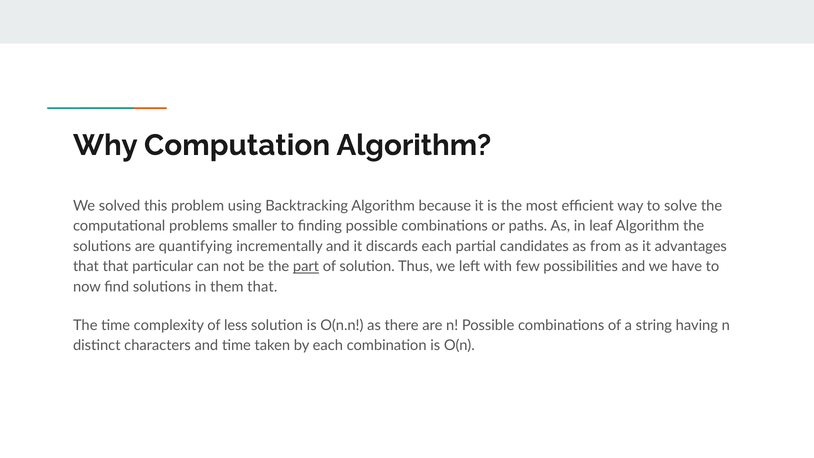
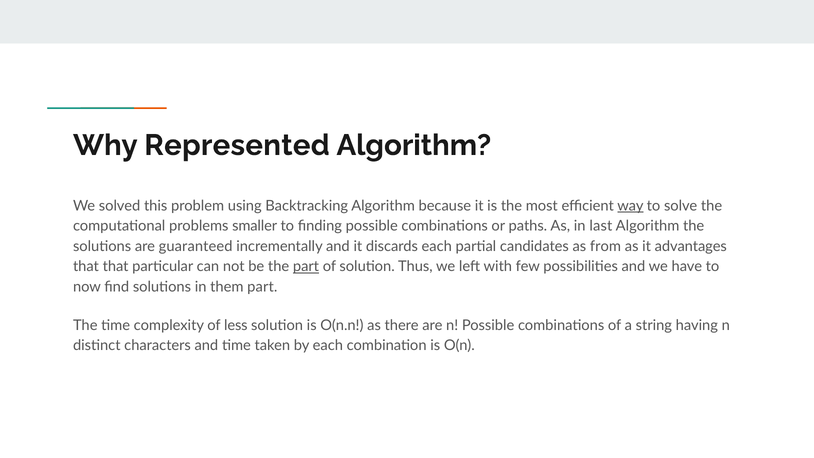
Computation: Computation -> Represented
way underline: none -> present
leaf: leaf -> last
quantifying: quantifying -> guaranteed
them that: that -> part
